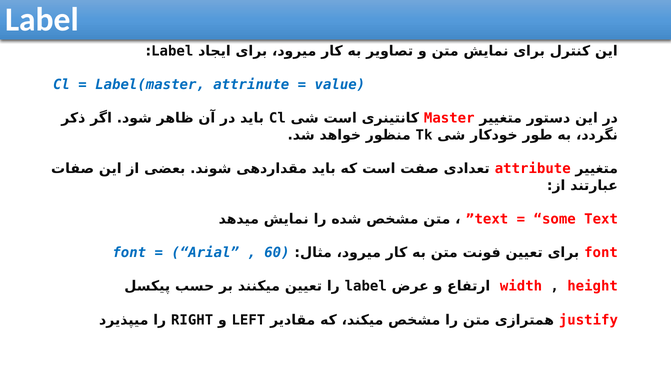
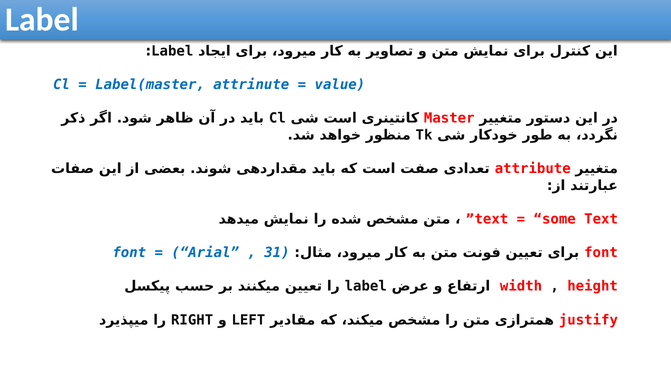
60: 60 -> 31
